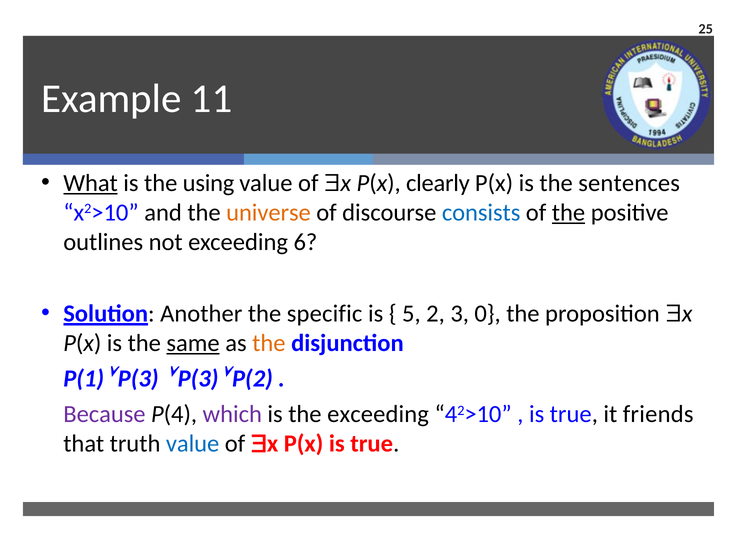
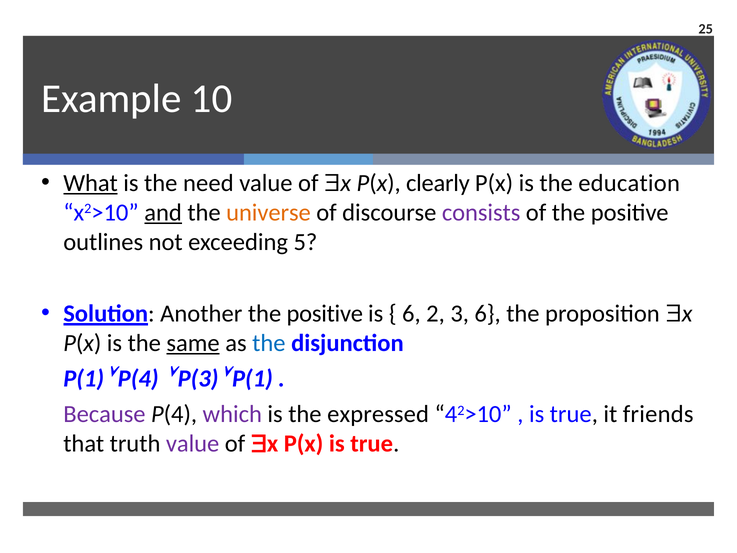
11: 11 -> 10
using: using -> need
sentences: sentences -> education
and underline: none -> present
consists colour: blue -> purple
the at (569, 213) underline: present -> none
6: 6 -> 5
specific at (325, 313): specific -> positive
5 at (411, 313): 5 -> 6
3 0: 0 -> 6
the at (269, 343) colour: orange -> blue
P(1) P(3: P(3 -> P(4
P(2: P(2 -> P(1
the exceeding: exceeding -> expressed
value at (193, 444) colour: blue -> purple
